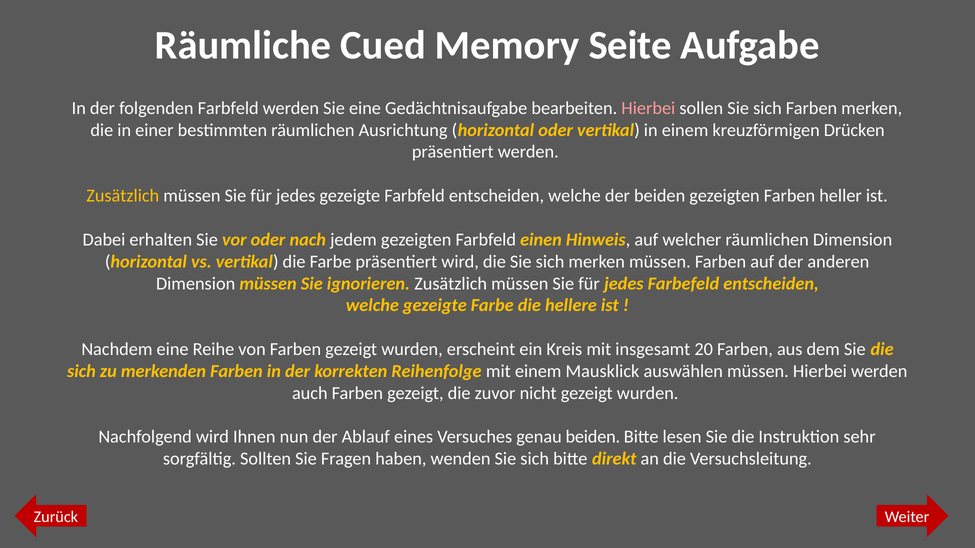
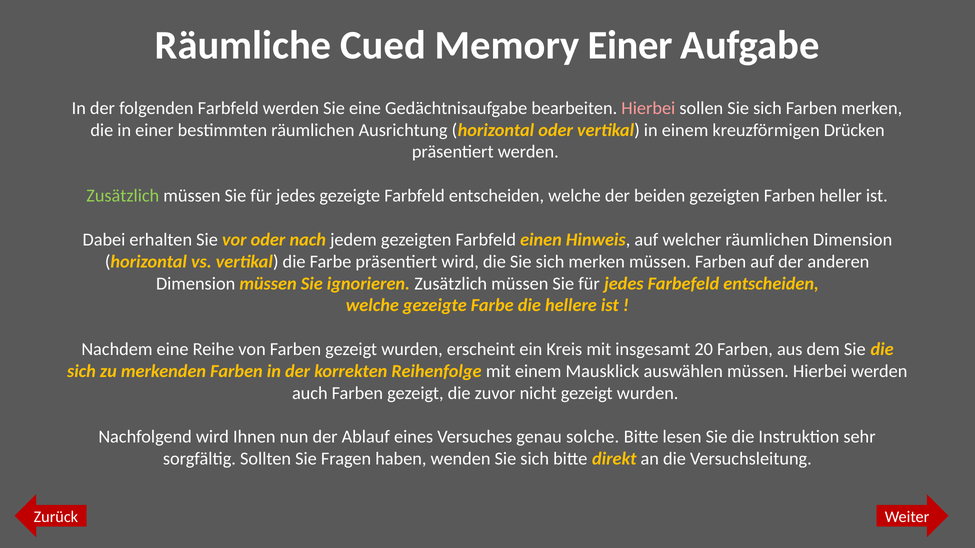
Memory Seite: Seite -> Einer
Zusätzlich at (123, 196) colour: yellow -> light green
genau beiden: beiden -> solche
